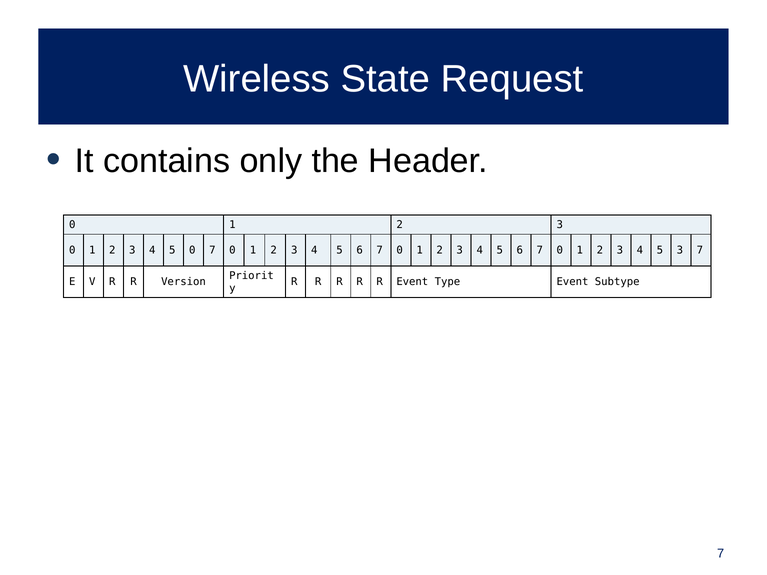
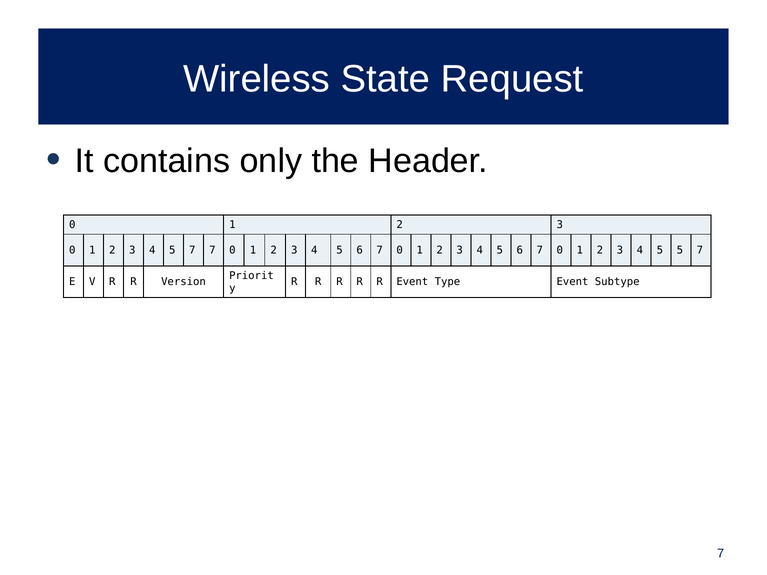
4 5 0: 0 -> 7
5 3: 3 -> 5
